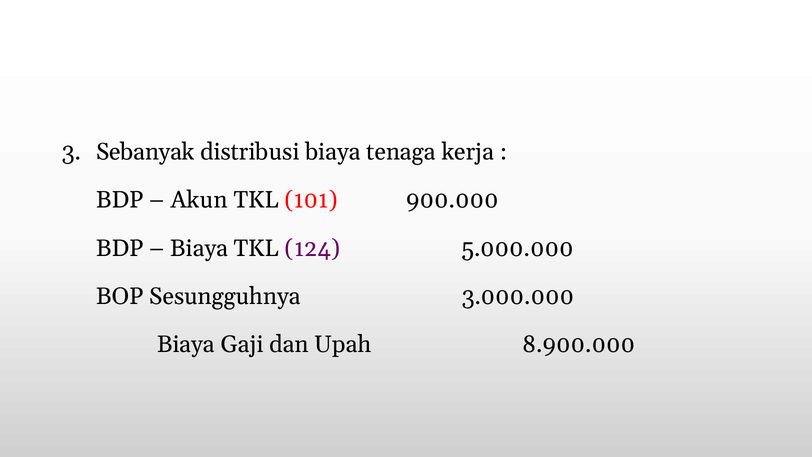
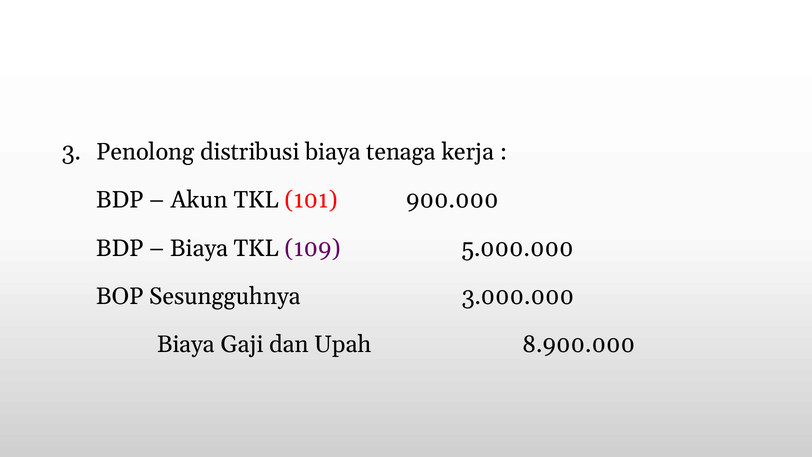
Sebanyak: Sebanyak -> Penolong
124: 124 -> 109
